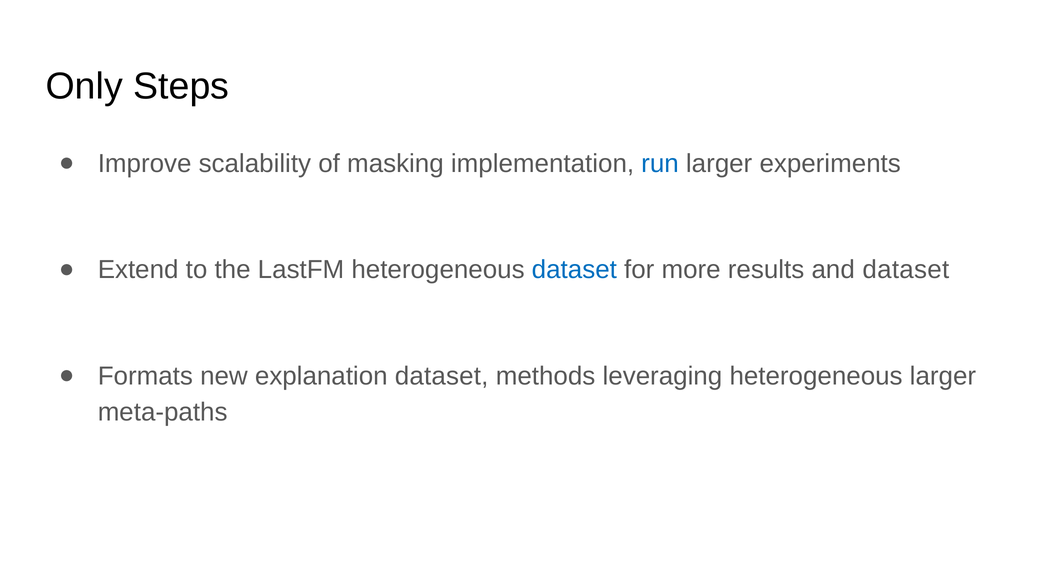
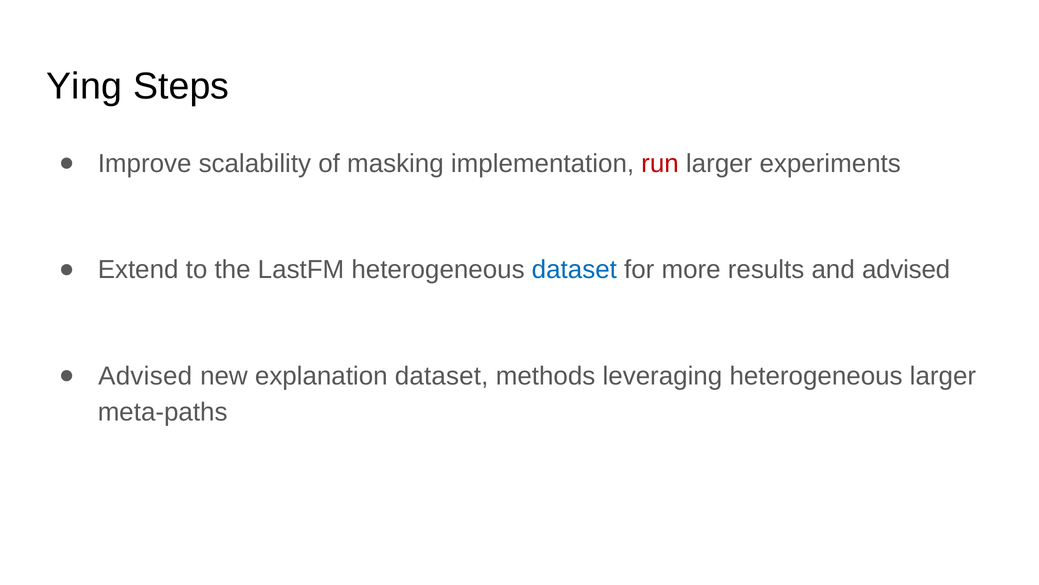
Only: Only -> Ying
run colour: blue -> red
and dataset: dataset -> advised
Formats at (145, 376): Formats -> Advised
